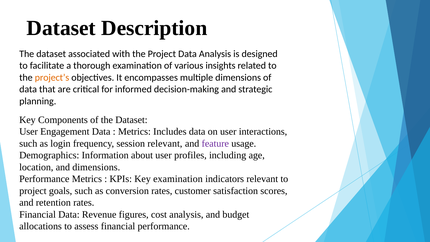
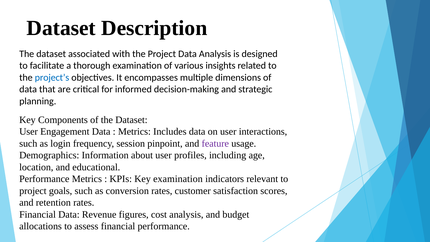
project’s colour: orange -> blue
session relevant: relevant -> pinpoint
and dimensions: dimensions -> educational
